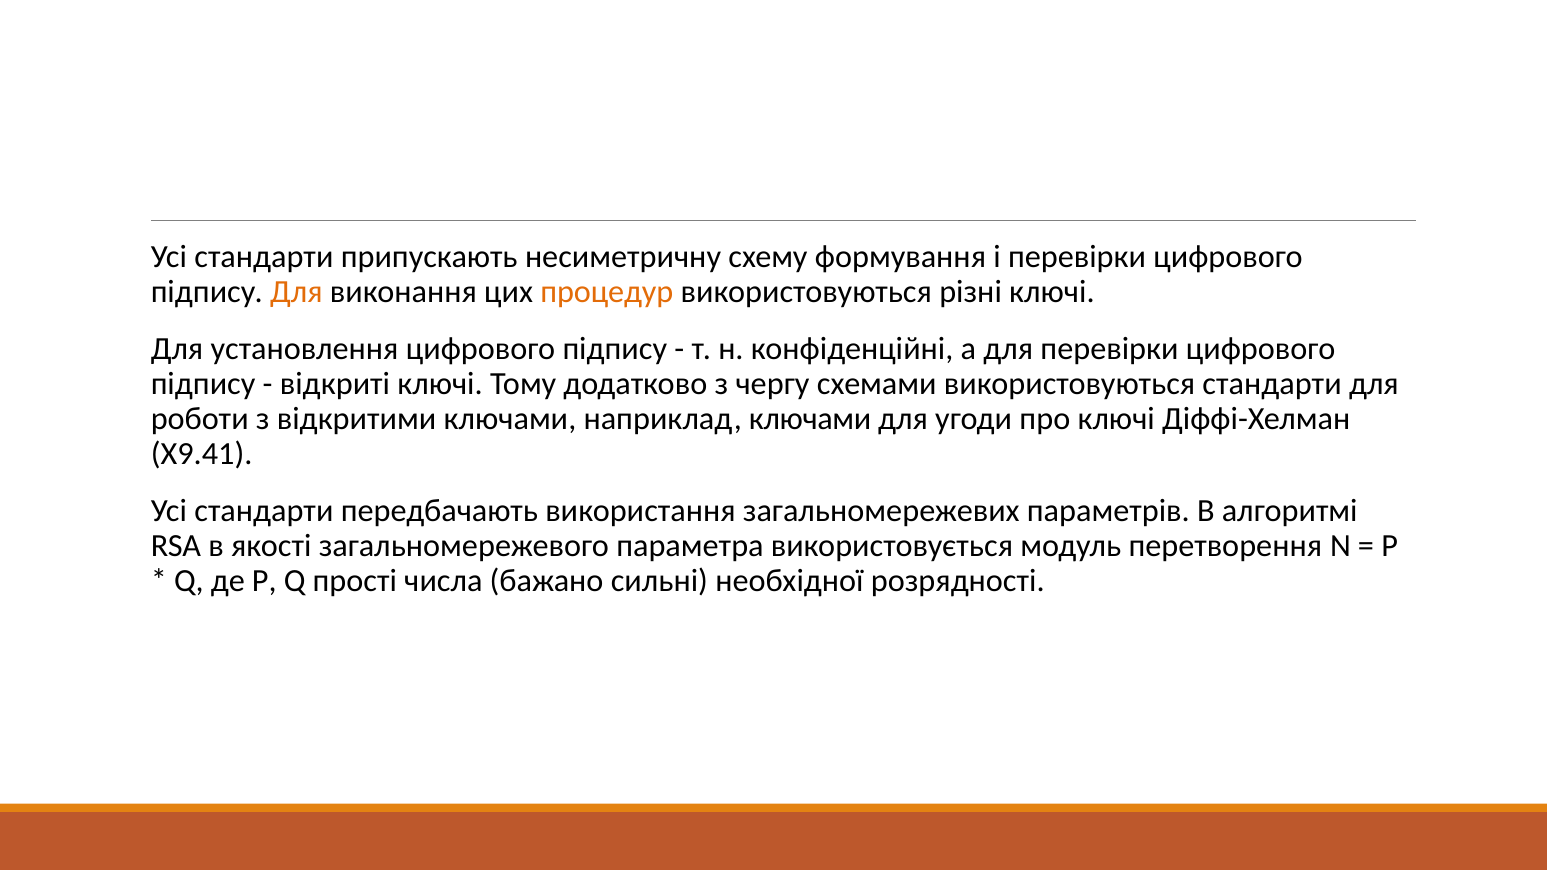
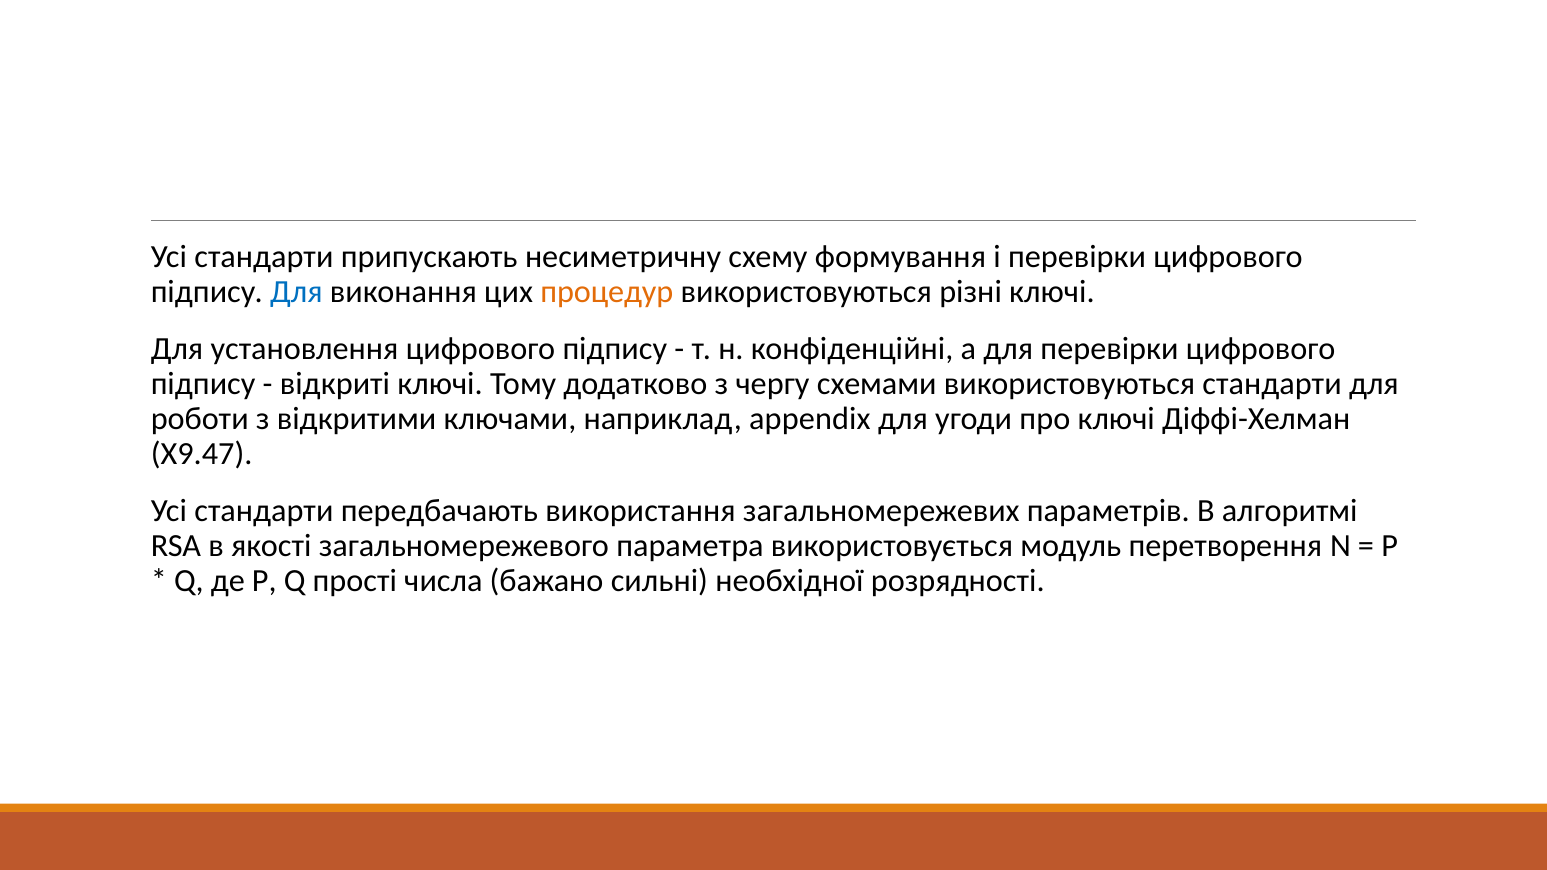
Для at (296, 292) colour: orange -> blue
наприклад ключами: ключами -> appendix
Х9.41: Х9.41 -> Х9.47
